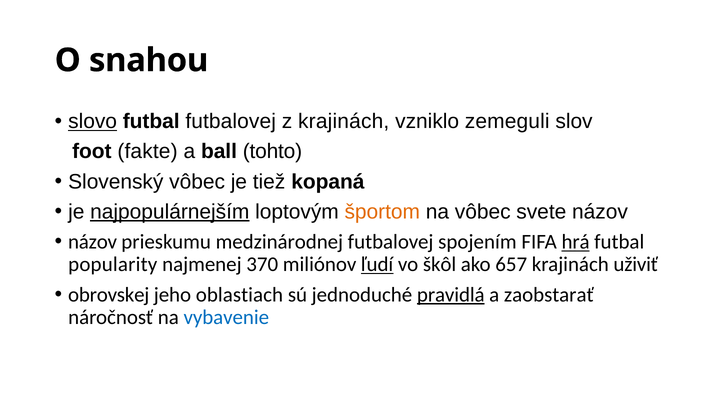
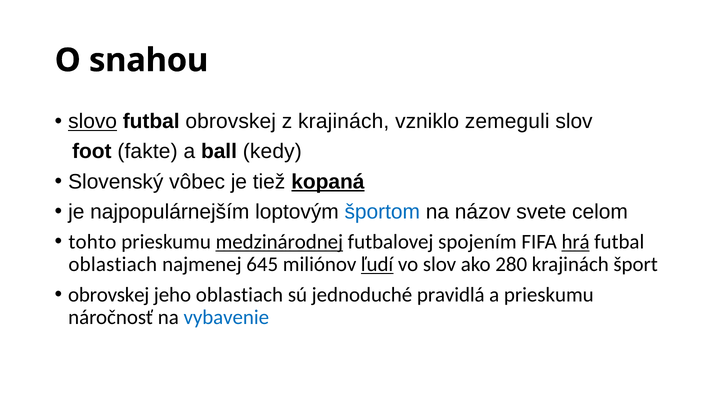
futbal futbalovej: futbalovej -> obrovskej
tohto: tohto -> kedy
kopaná underline: none -> present
najpopulárnejším underline: present -> none
športom colour: orange -> blue
na vôbec: vôbec -> názov
svete názov: názov -> celom
názov at (93, 242): názov -> tohto
medzinárodnej underline: none -> present
popularity at (113, 264): popularity -> oblastiach
370: 370 -> 645
vo škôl: škôl -> slov
657: 657 -> 280
uživiť: uživiť -> šport
pravidlá underline: present -> none
a zaobstarať: zaobstarať -> prieskumu
